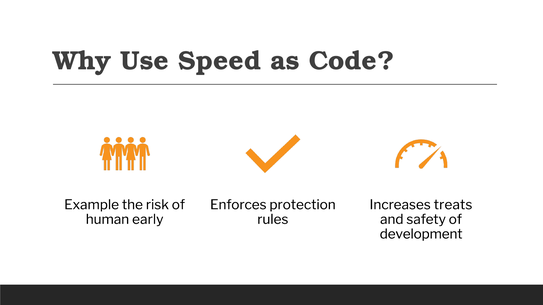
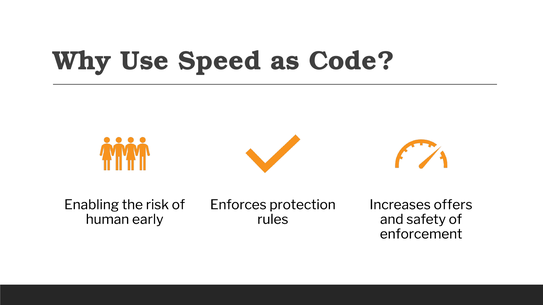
Example: Example -> Enabling
treats: treats -> offers
development: development -> enforcement
